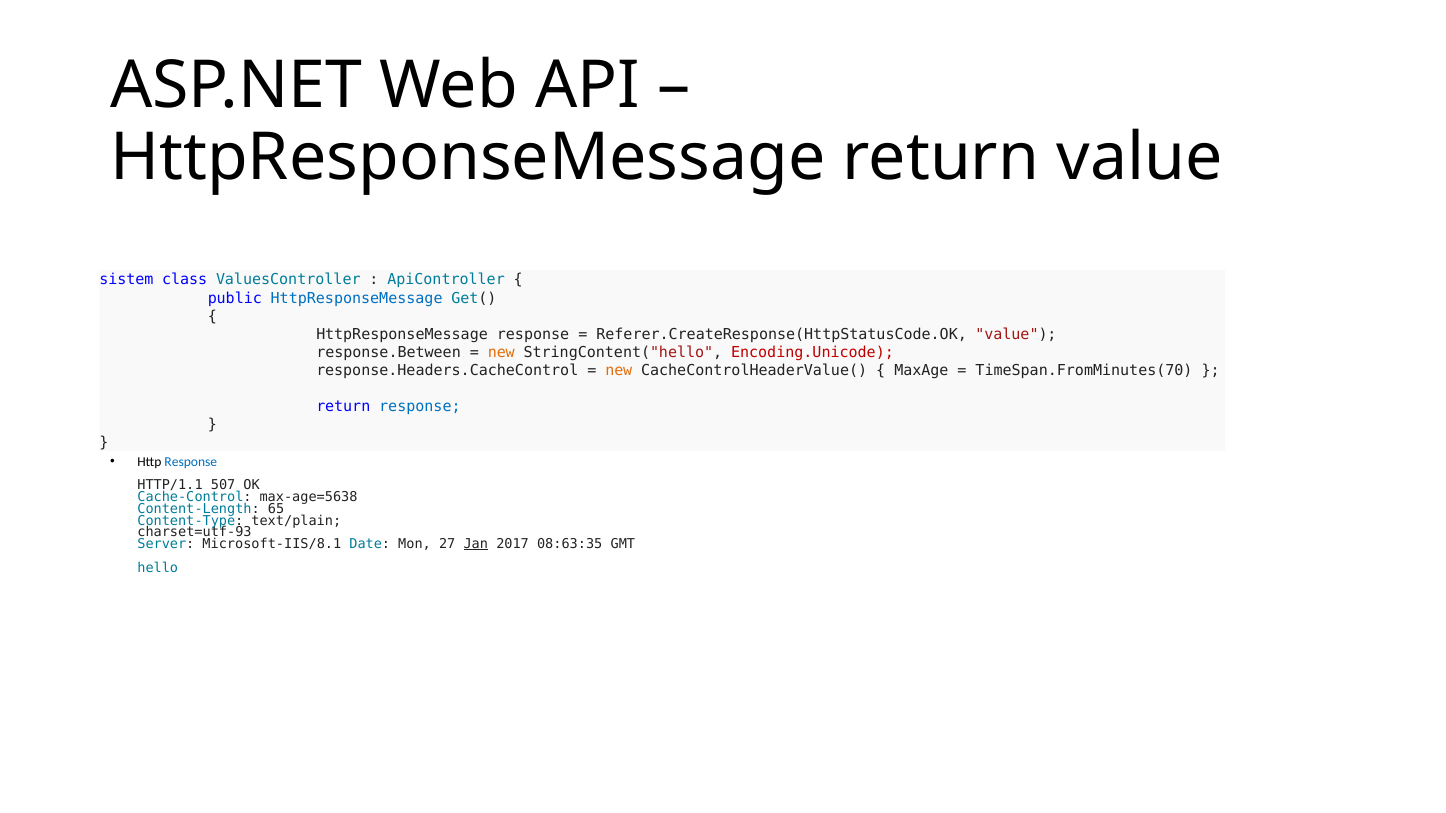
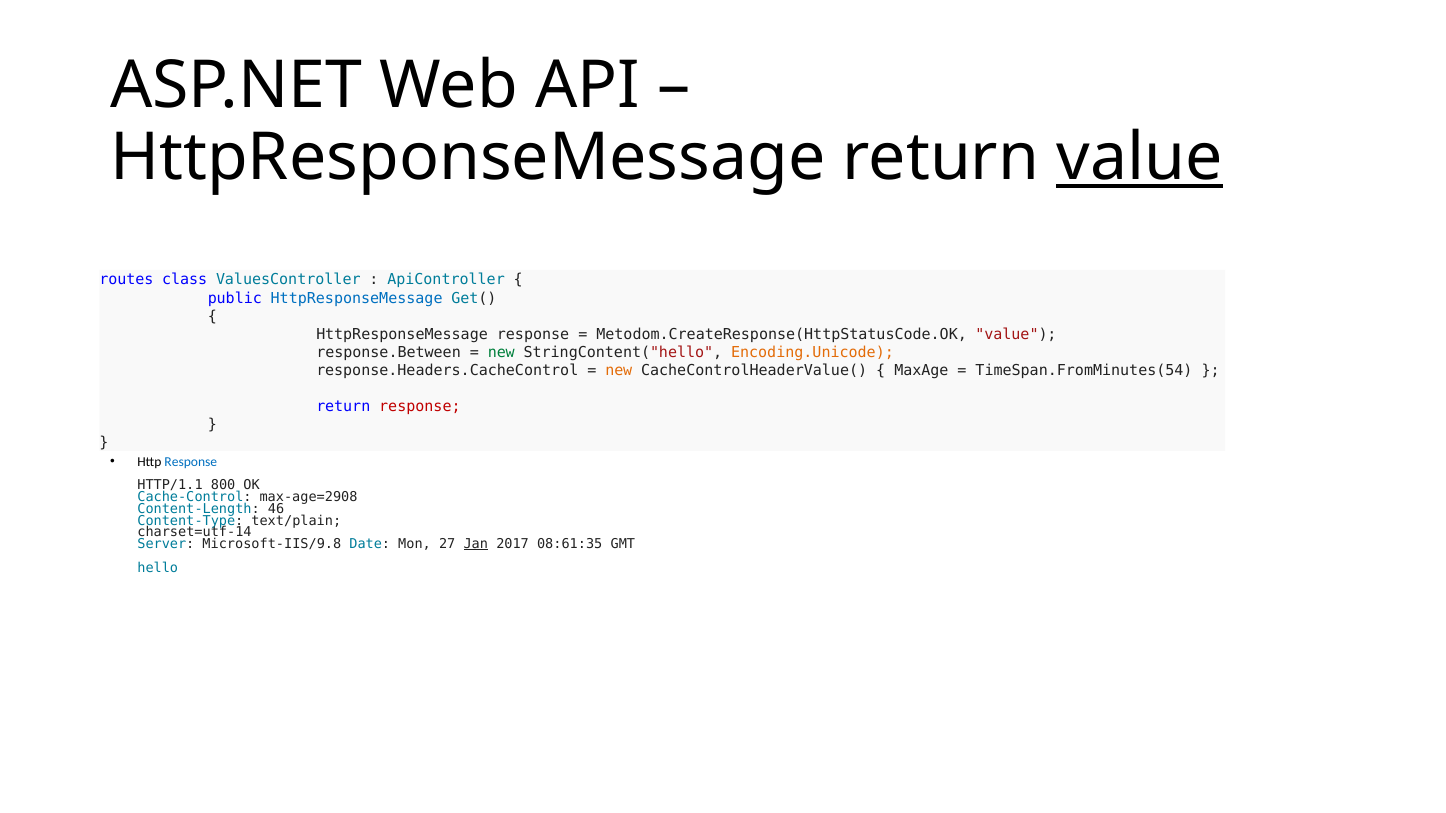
value at (1140, 157) underline: none -> present
sistem: sistem -> routes
Referer.CreateResponse(HttpStatusCode.OK: Referer.CreateResponse(HttpStatusCode.OK -> Metodom.CreateResponse(HttpStatusCode.OK
new at (501, 353) colour: orange -> green
Encoding.Unicode colour: red -> orange
TimeSpan.FromMinutes(70: TimeSpan.FromMinutes(70 -> TimeSpan.FromMinutes(54
response at (420, 407) colour: blue -> red
507: 507 -> 800
max-age=5638: max-age=5638 -> max-age=2908
65: 65 -> 46
charset=utf-93: charset=utf-93 -> charset=utf-14
Microsoft-IIS/8.1: Microsoft-IIS/8.1 -> Microsoft-IIS/9.8
08:63:35: 08:63:35 -> 08:61:35
